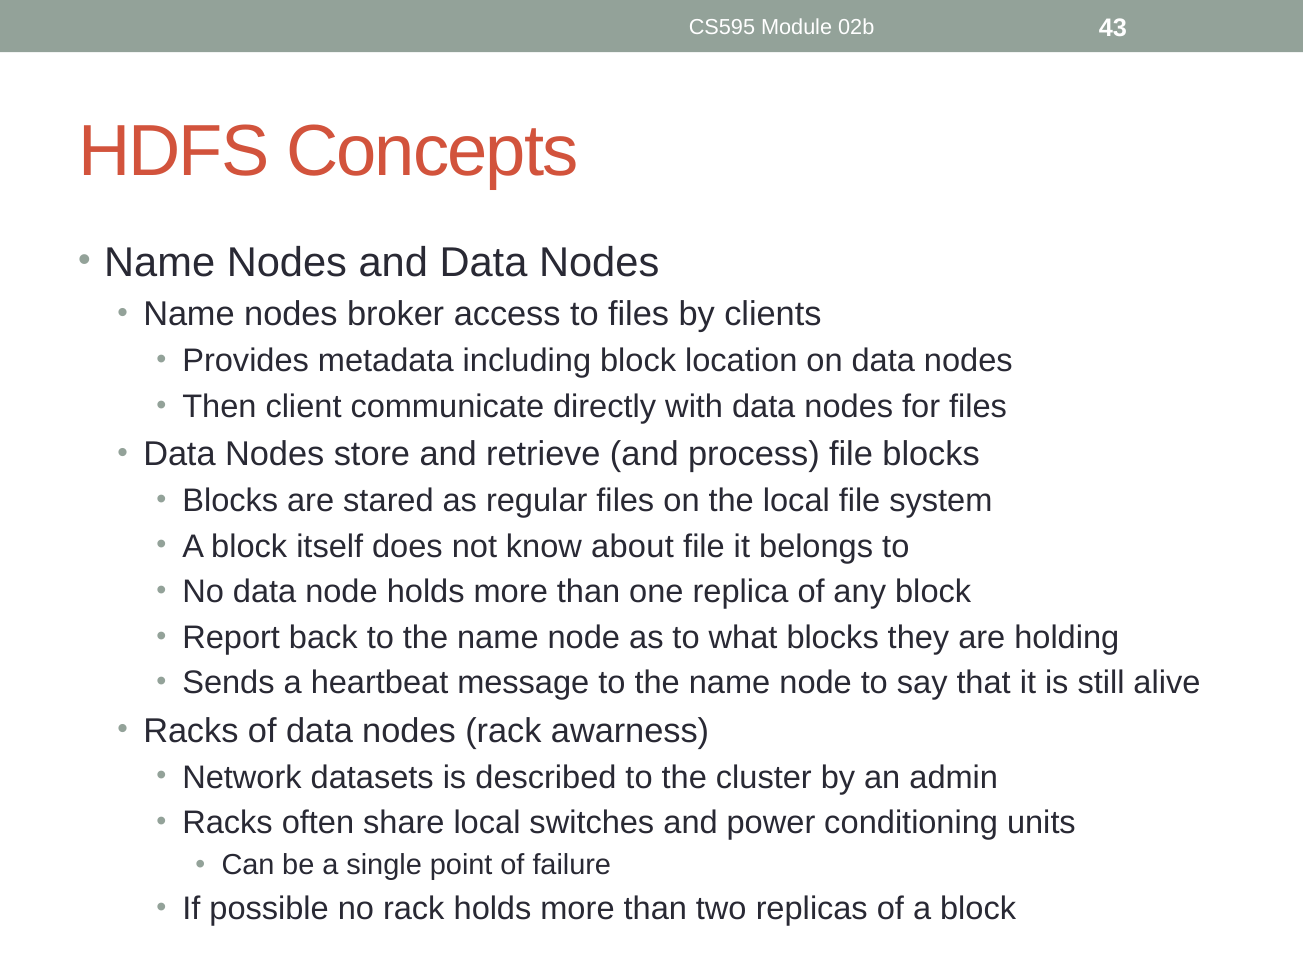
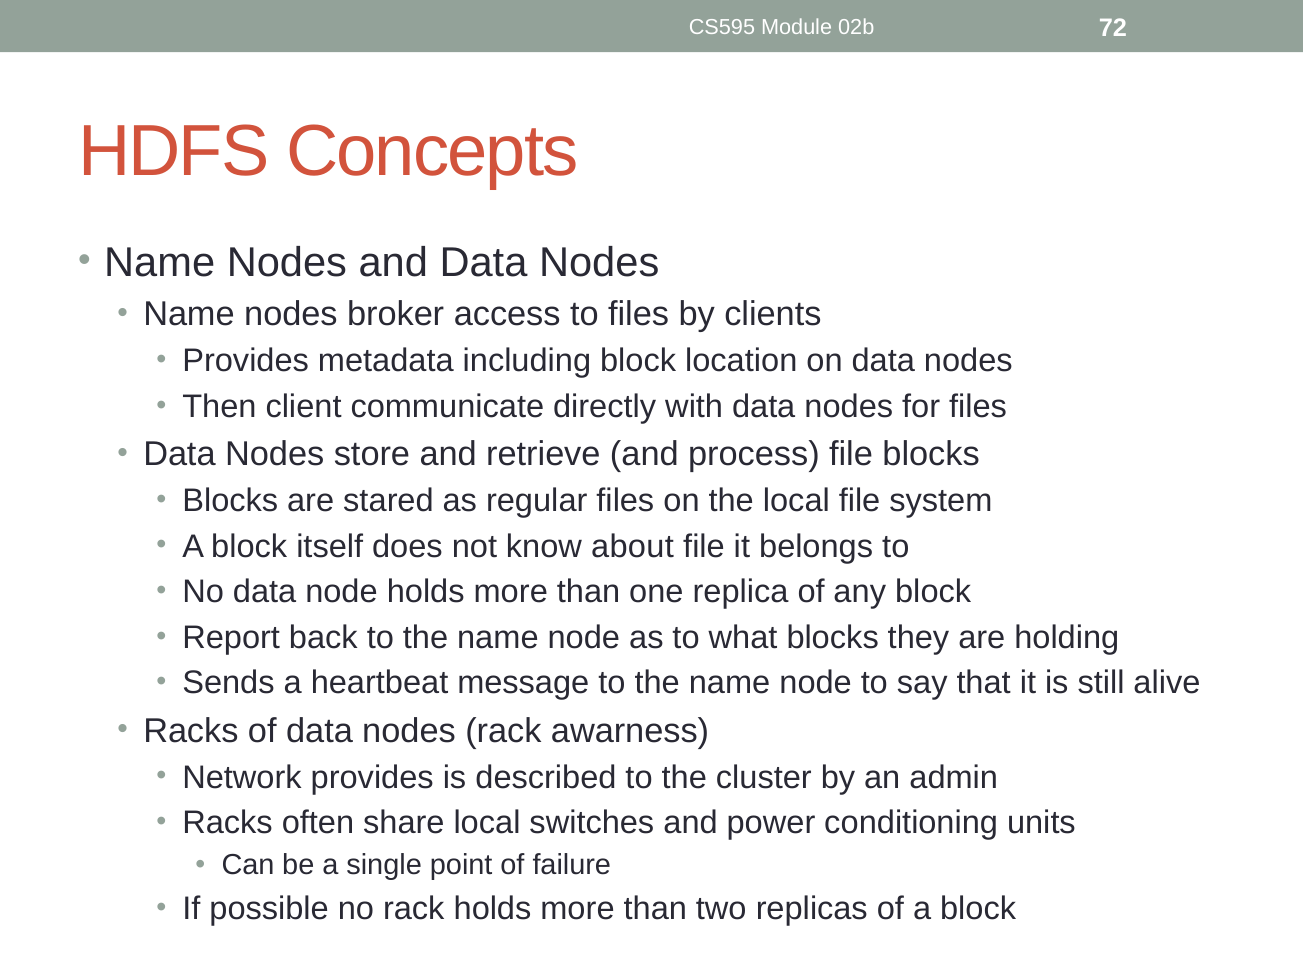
43: 43 -> 72
Network datasets: datasets -> provides
